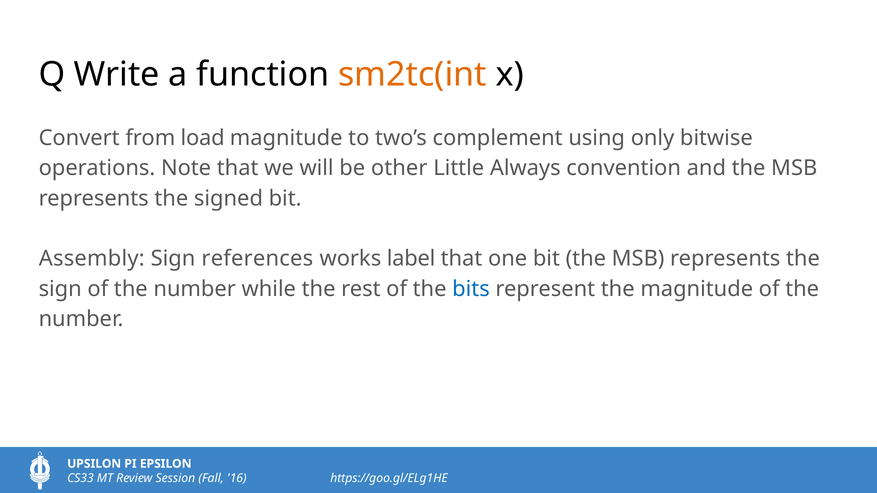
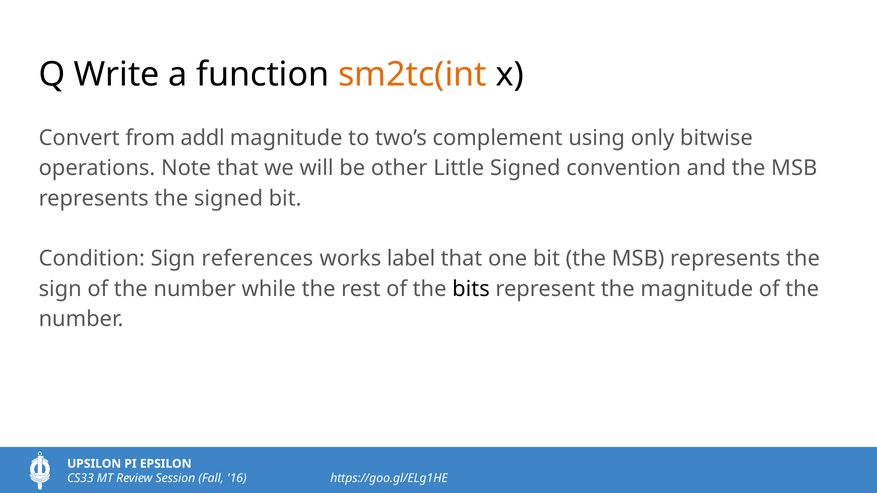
load: load -> addl
Little Always: Always -> Signed
Assembly: Assembly -> Condition
bits colour: blue -> black
